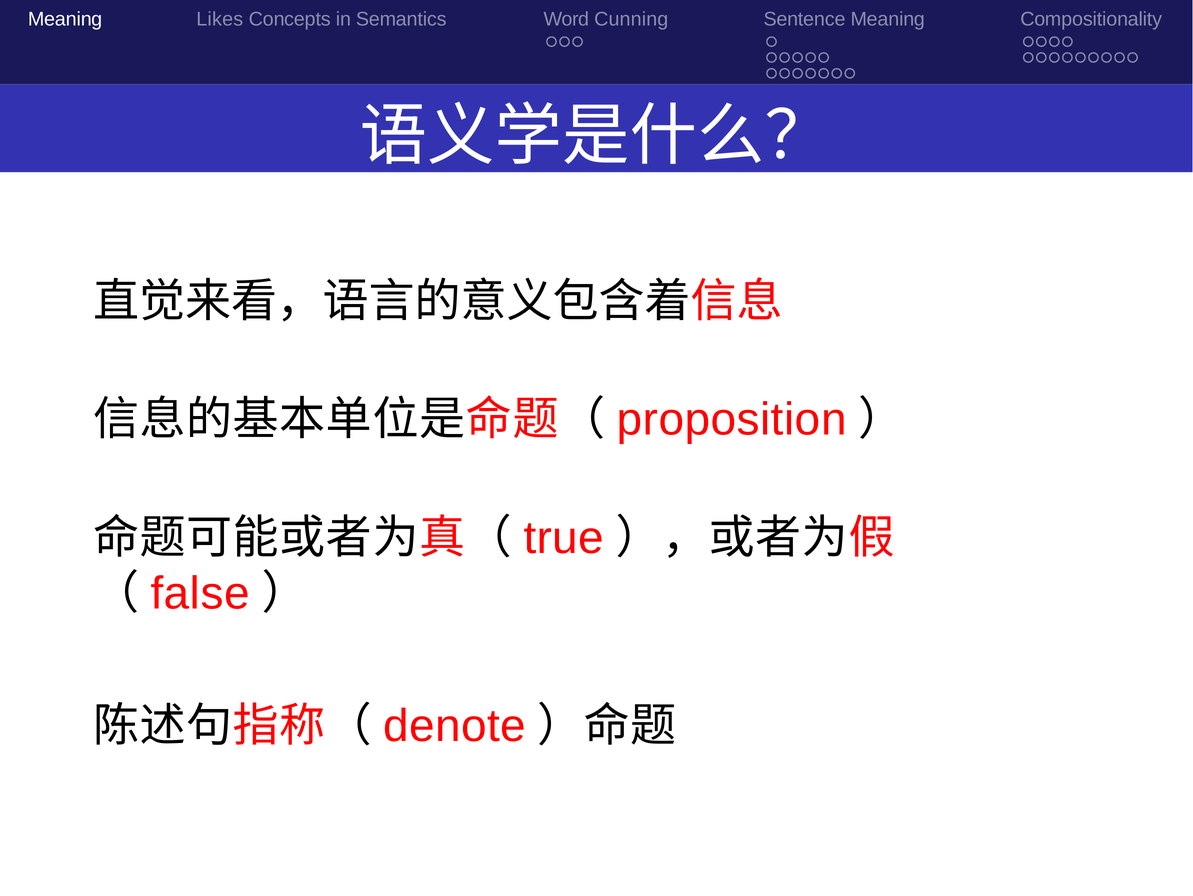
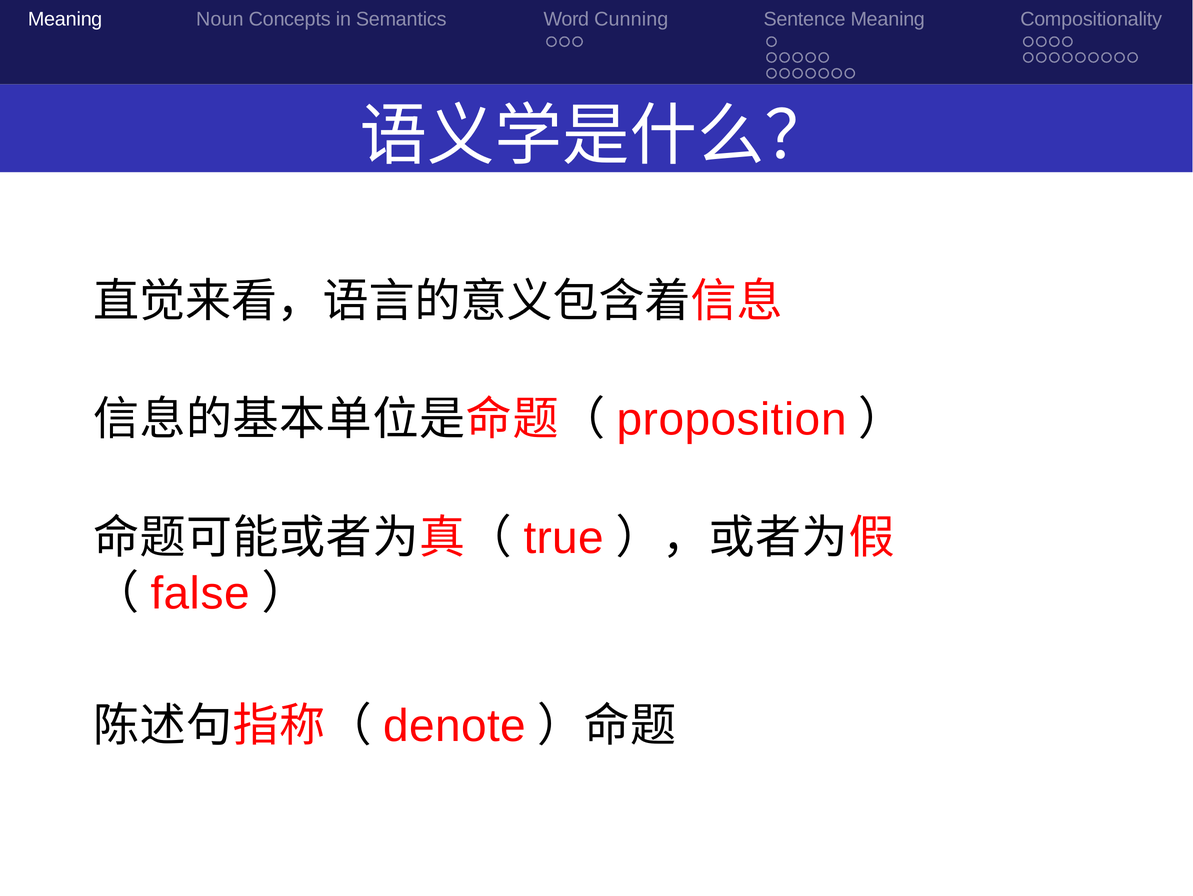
Likes: Likes -> Noun
